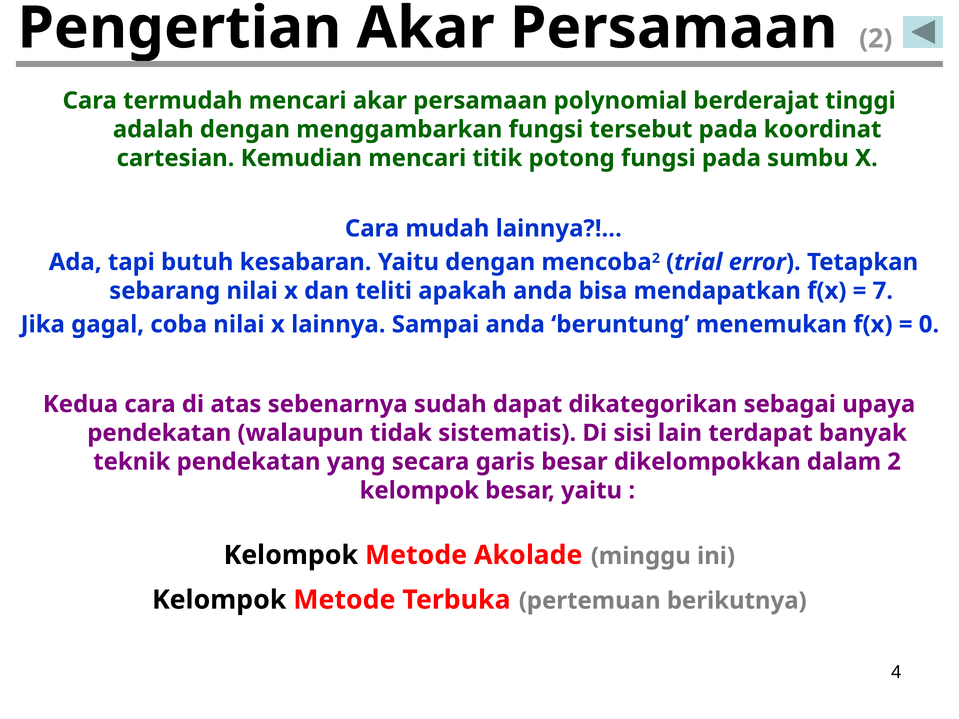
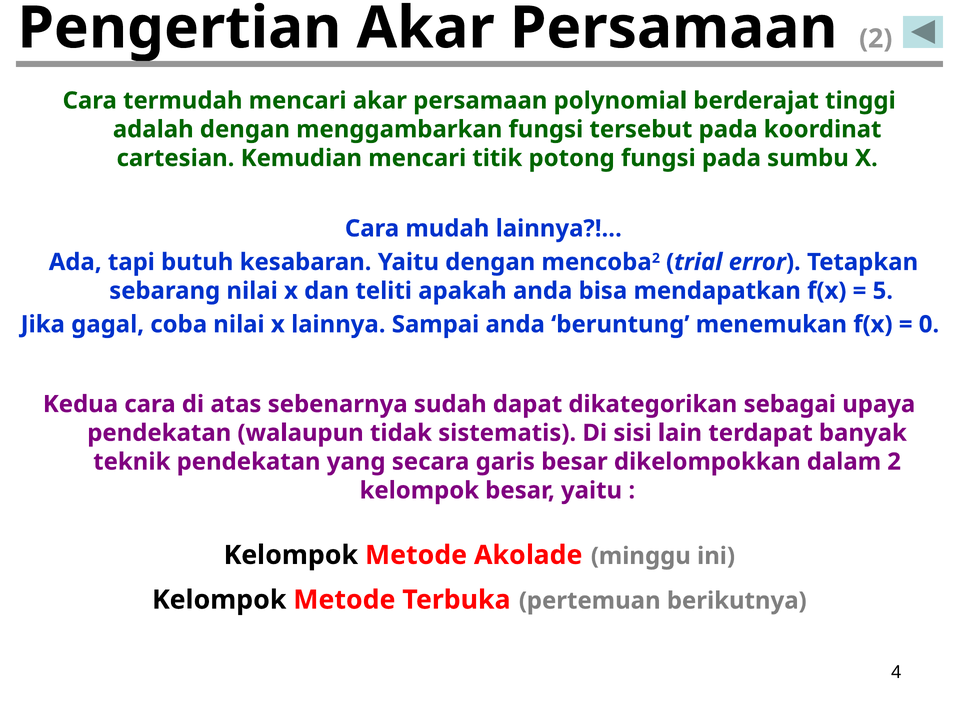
7: 7 -> 5
